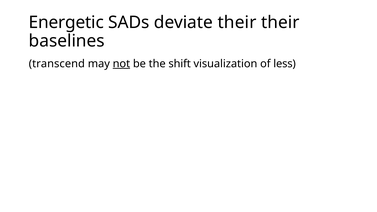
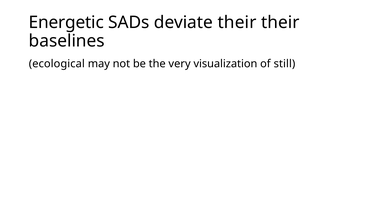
transcend: transcend -> ecological
not underline: present -> none
shift: shift -> very
less: less -> still
